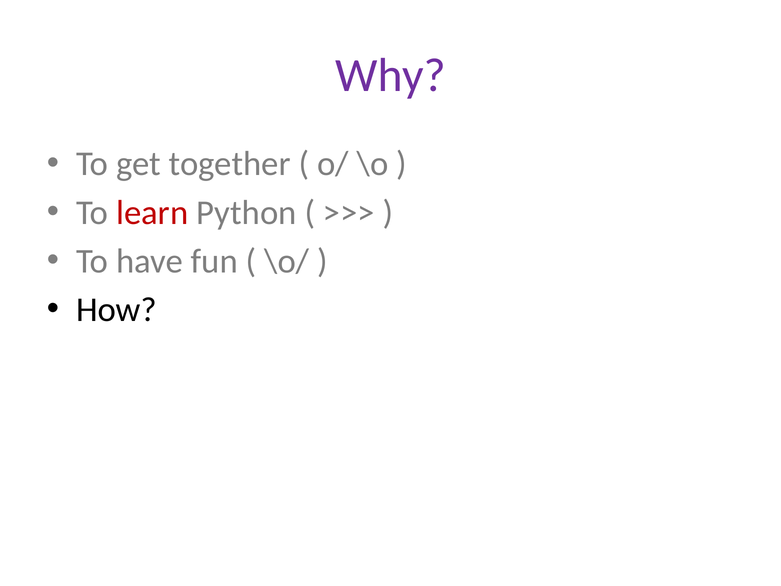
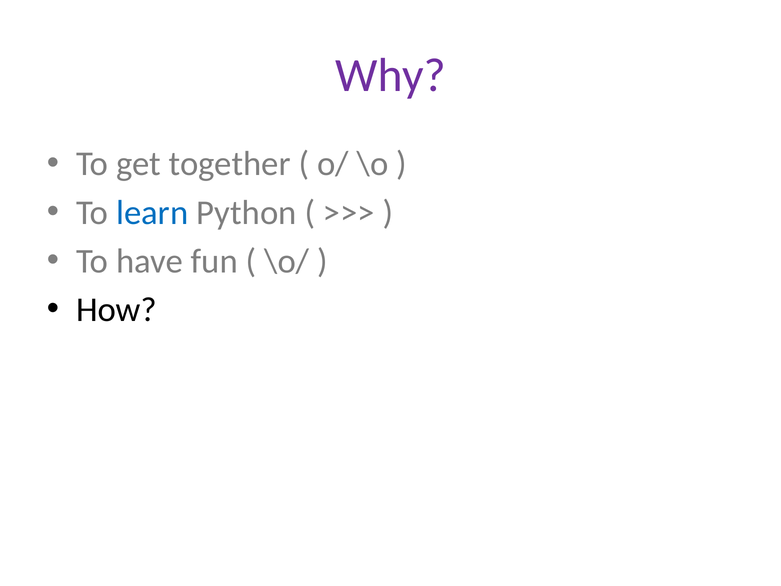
learn colour: red -> blue
